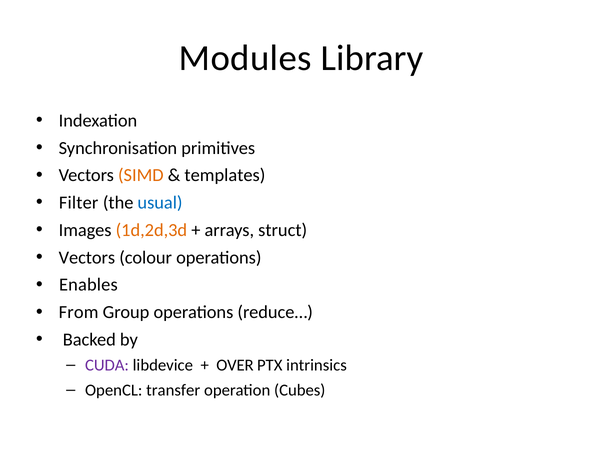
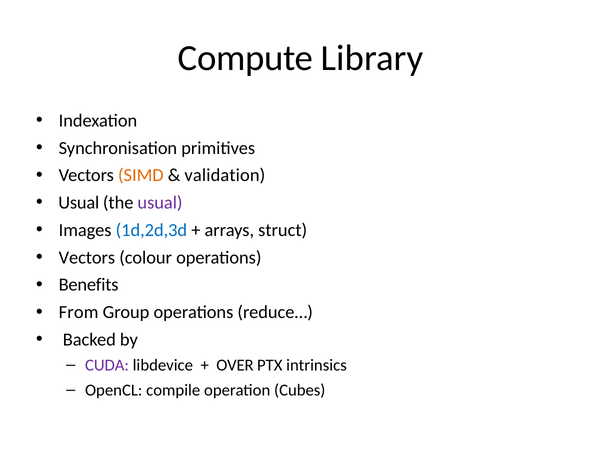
Modules: Modules -> Compute
templates: templates -> validation
Filter at (79, 203): Filter -> Usual
usual at (160, 203) colour: blue -> purple
1d,2d,3d colour: orange -> blue
Enables: Enables -> Benefits
transfer: transfer -> compile
